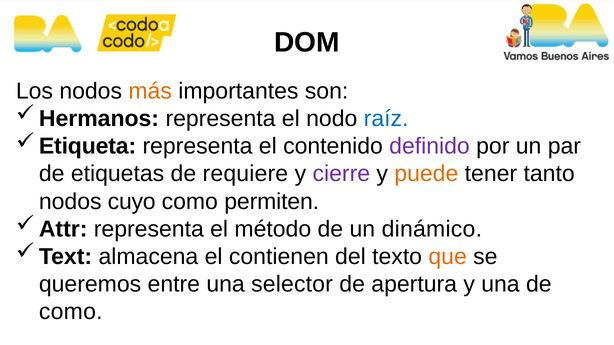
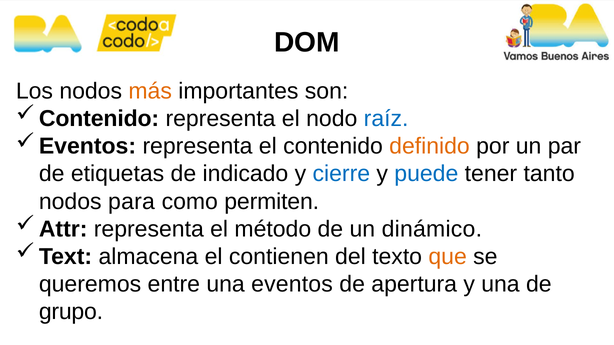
Hermanos at (99, 119): Hermanos -> Contenido
Etiqueta at (88, 146): Etiqueta -> Eventos
definido colour: purple -> orange
requiere: requiere -> indicado
cierre colour: purple -> blue
puede colour: orange -> blue
cuyo: cuyo -> para
una selector: selector -> eventos
como at (71, 312): como -> grupo
